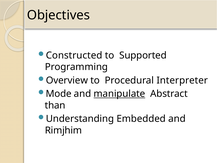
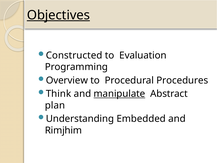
Objectives underline: none -> present
Supported: Supported -> Evaluation
Interpreter: Interpreter -> Procedures
Mode: Mode -> Think
than: than -> plan
